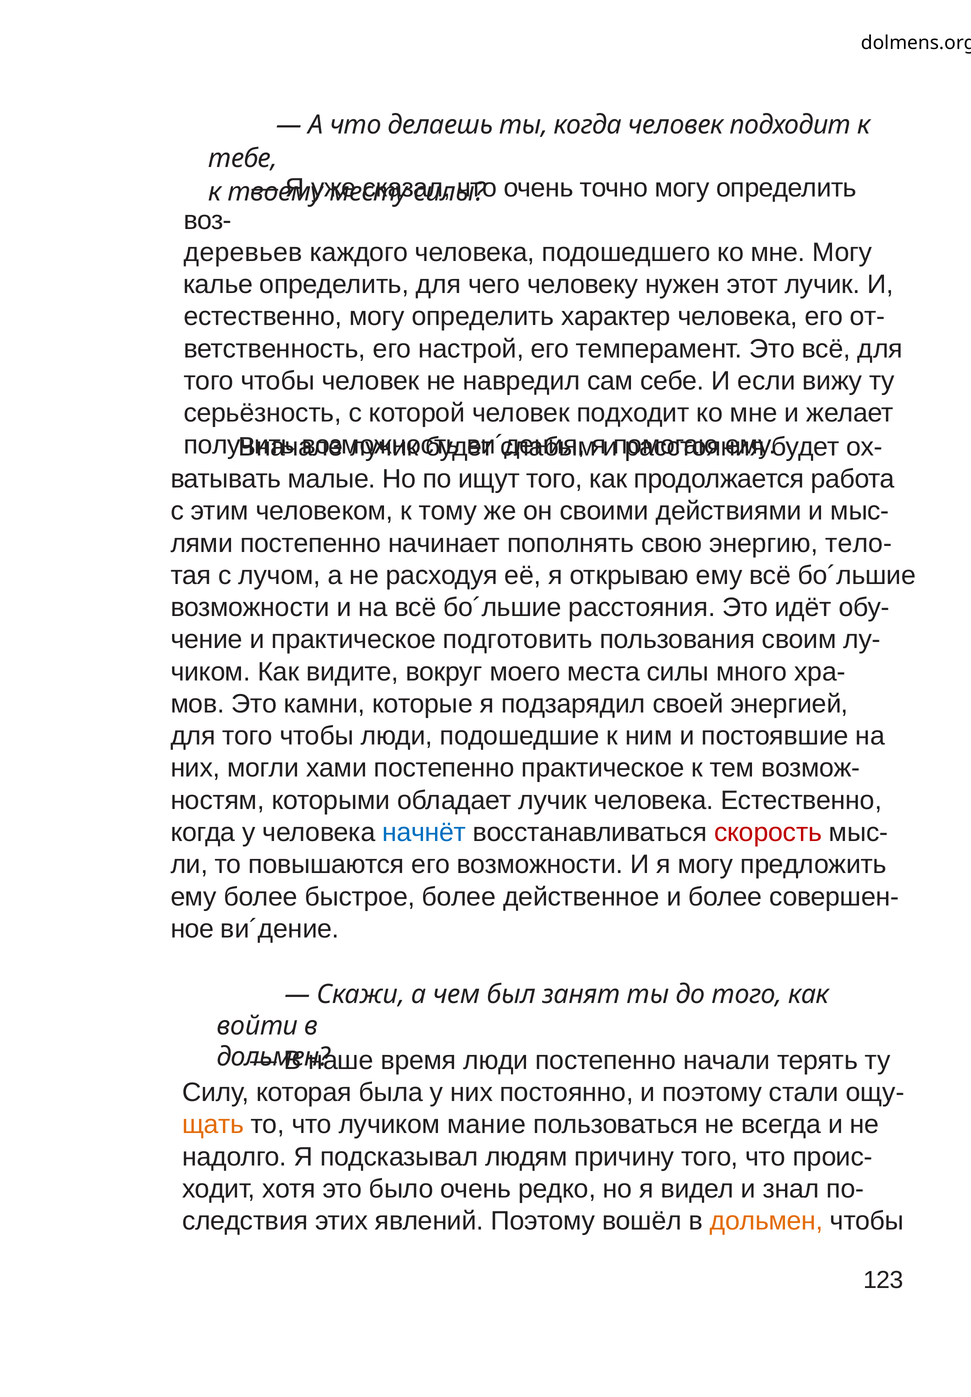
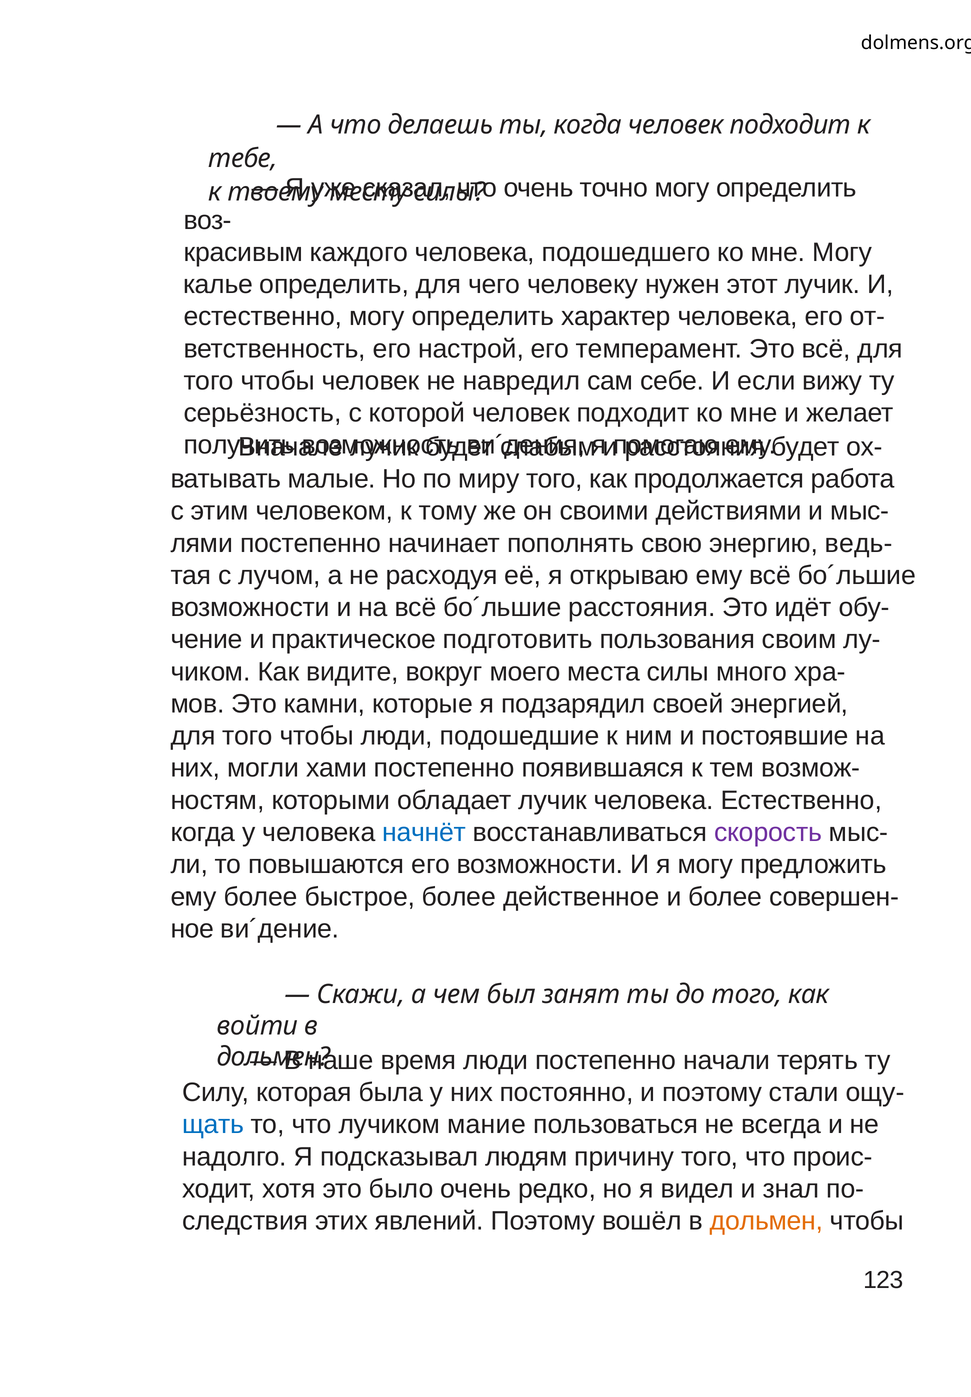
деревьев: деревьев -> красивым
ищут: ищут -> миру
тело-: тело- -> ведь-
постепенно практическое: практическое -> появившаяся
скорость colour: red -> purple
щать colour: orange -> blue
